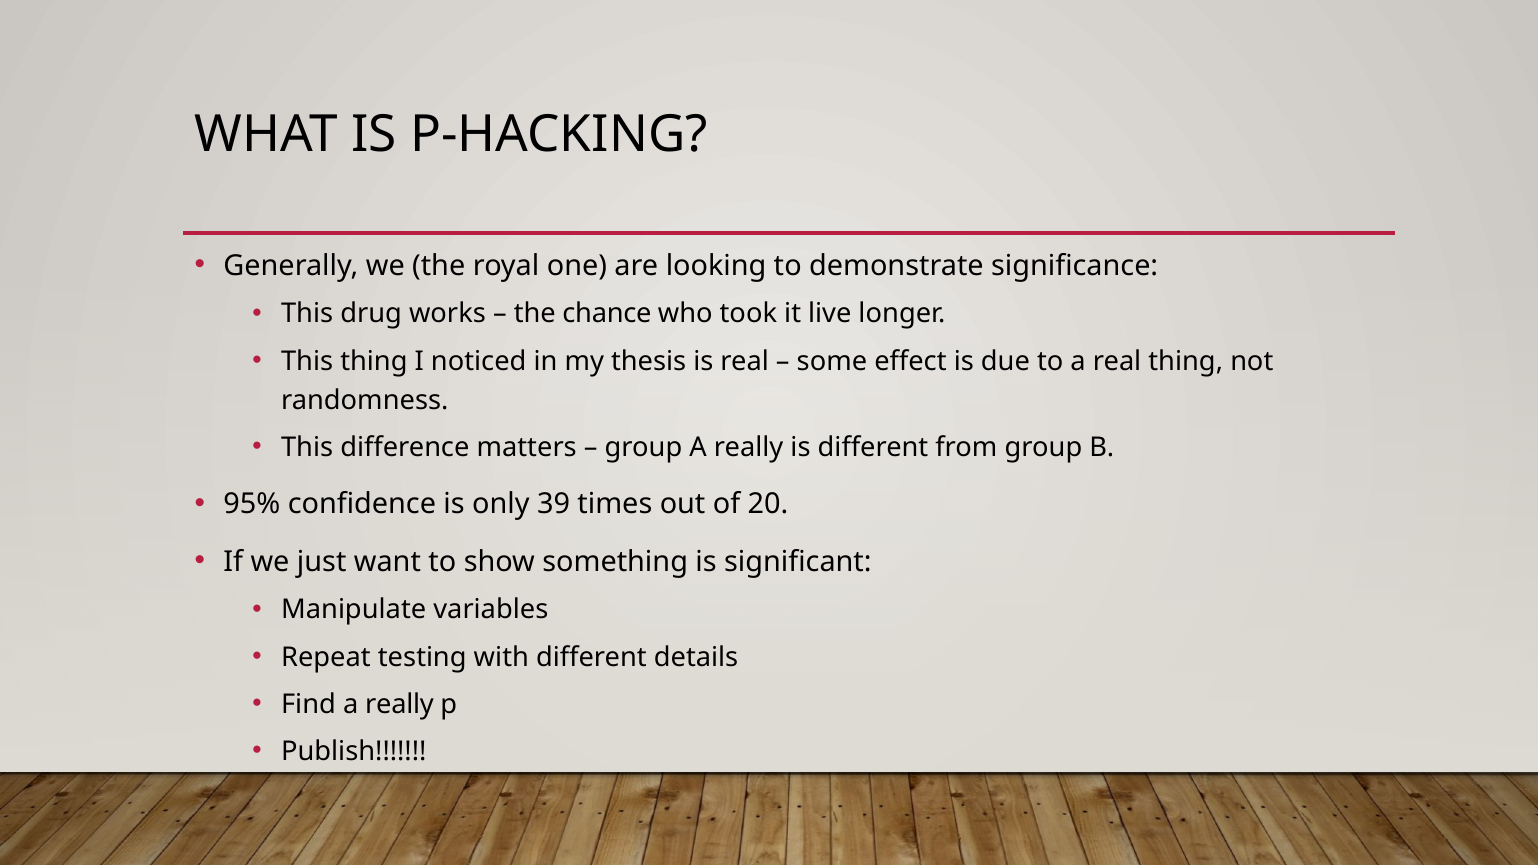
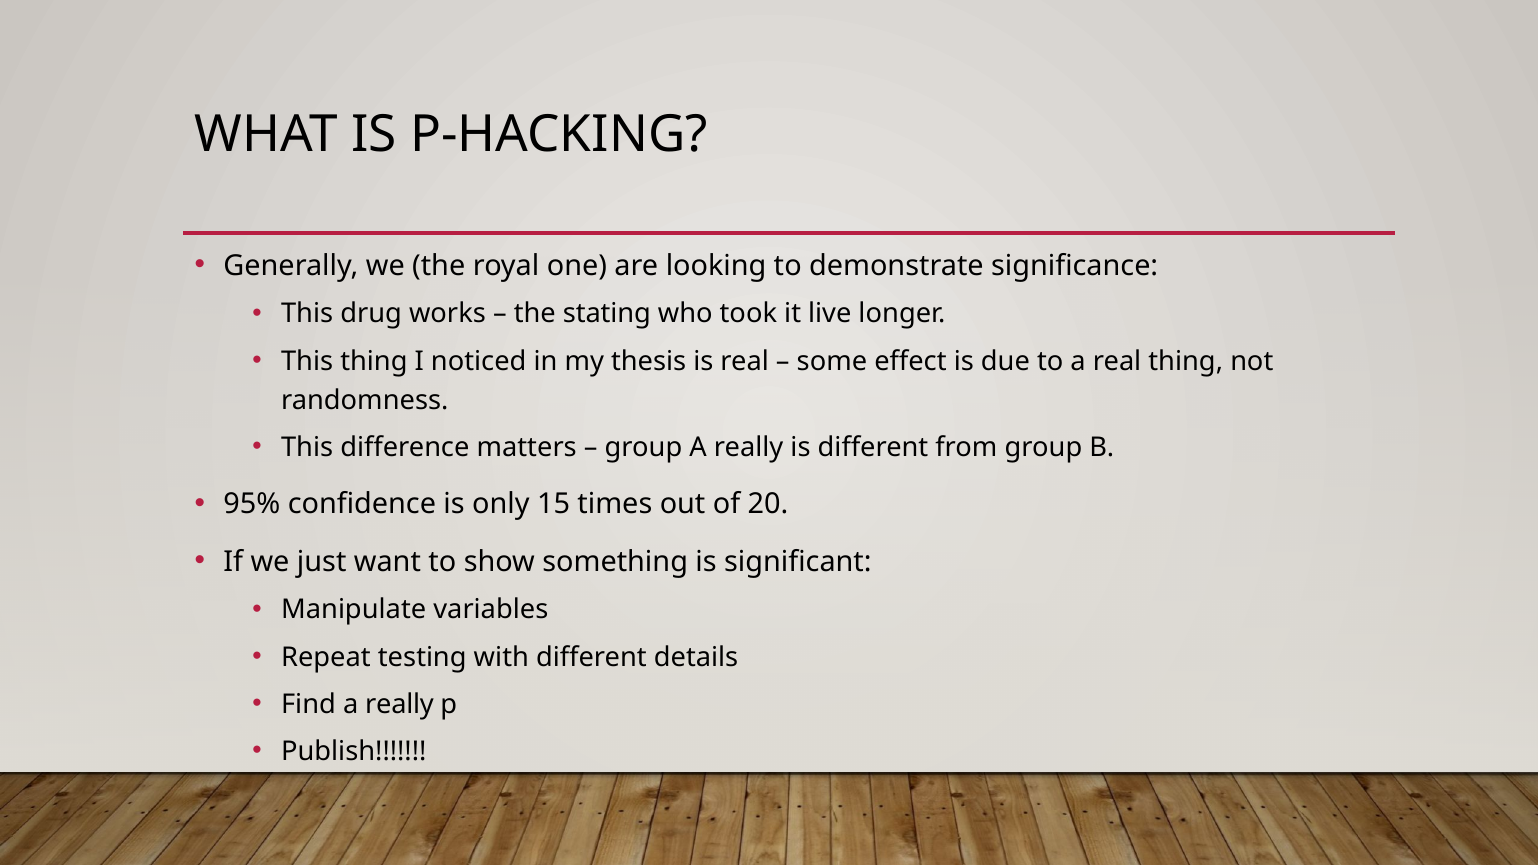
chance: chance -> stating
39: 39 -> 15
